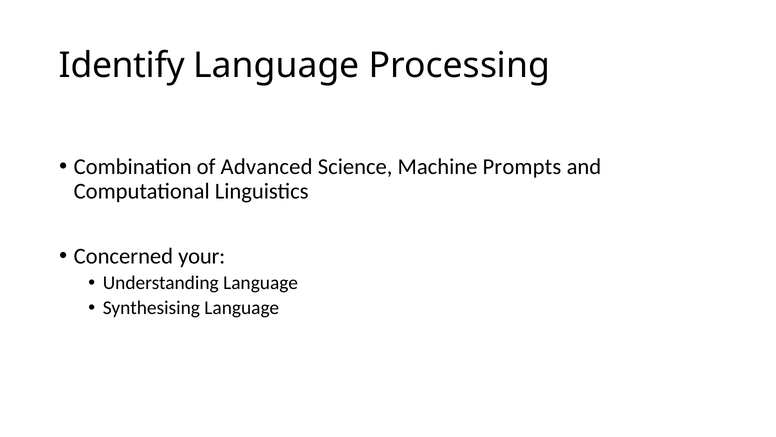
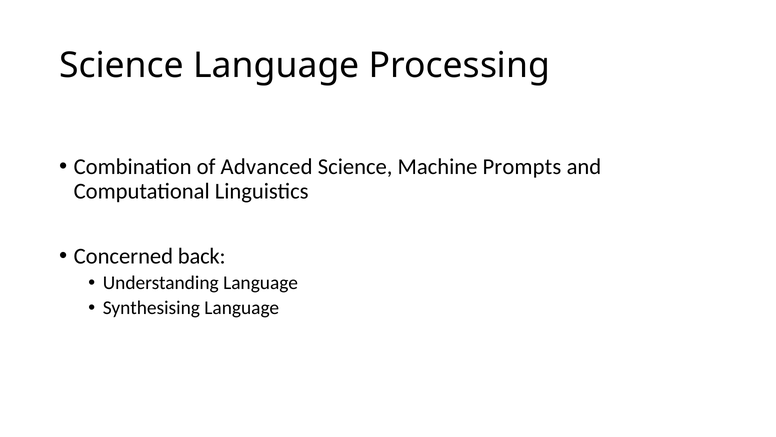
Identify at (122, 65): Identify -> Science
your: your -> back
